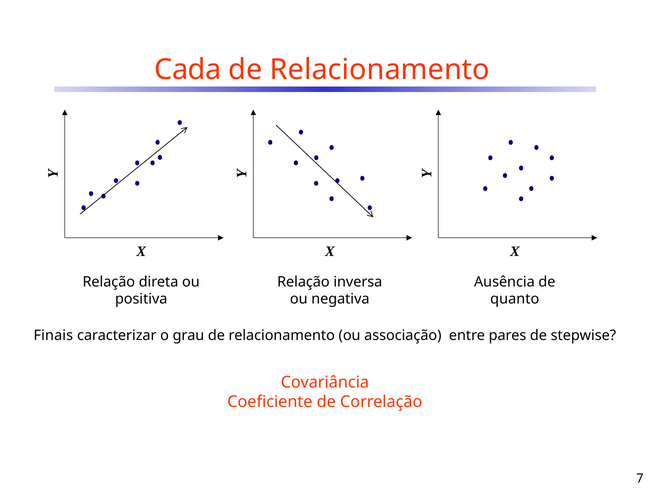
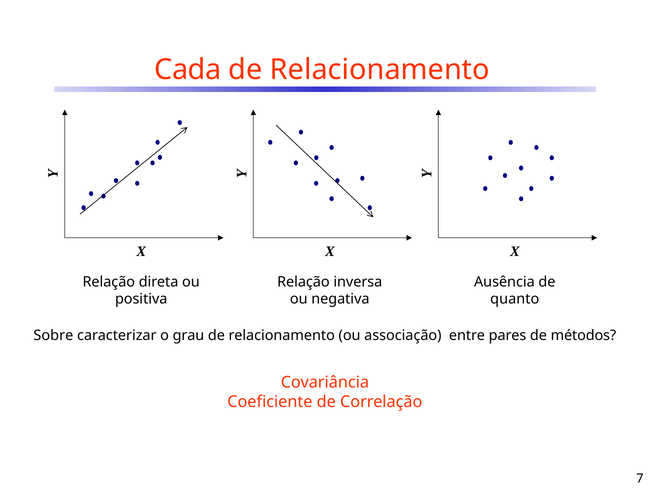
Finais: Finais -> Sobre
stepwise: stepwise -> métodos
